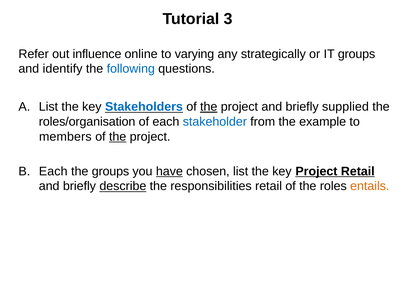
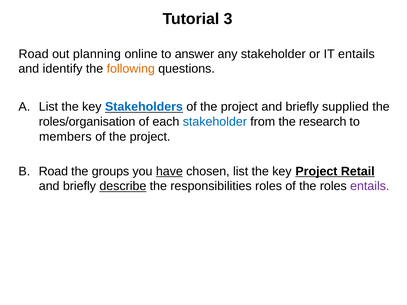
Refer at (34, 54): Refer -> Road
influence: influence -> planning
varying: varying -> answer
any strategically: strategically -> stakeholder
IT groups: groups -> entails
following colour: blue -> orange
the at (209, 107) underline: present -> none
example: example -> research
the at (118, 137) underline: present -> none
Each at (53, 171): Each -> Road
responsibilities retail: retail -> roles
entails at (370, 186) colour: orange -> purple
